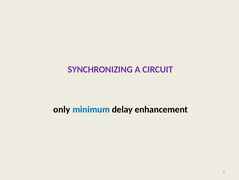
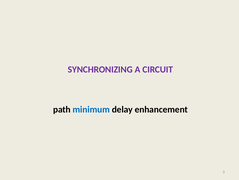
only: only -> path
